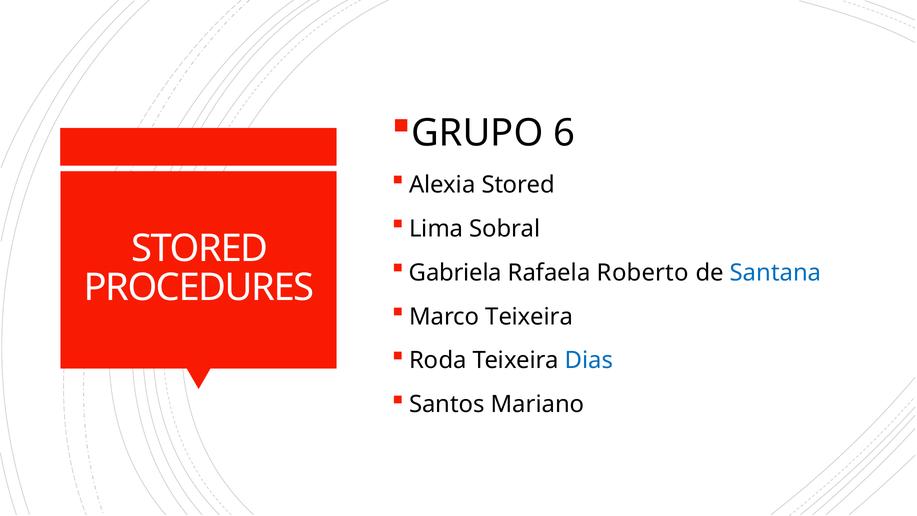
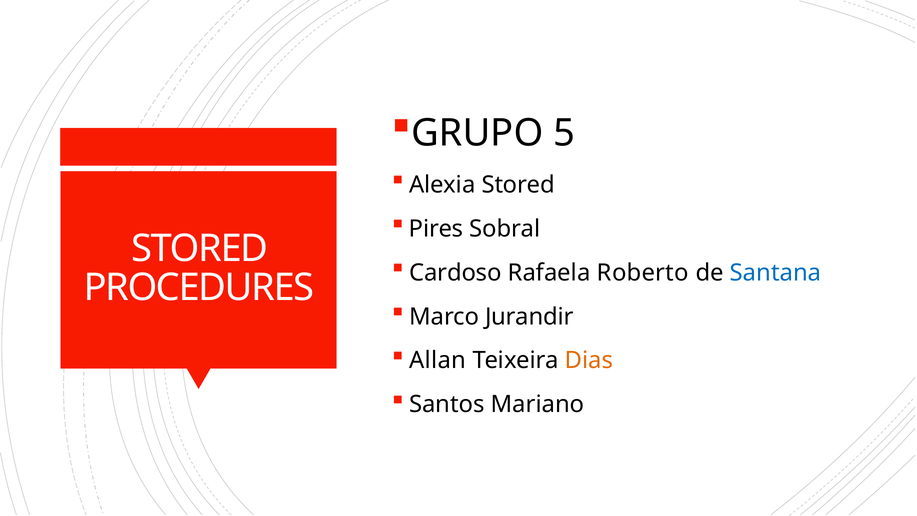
6: 6 -> 5
Lima: Lima -> Pires
Gabriela: Gabriela -> Cardoso
Marco Teixeira: Teixeira -> Jurandir
Roda: Roda -> Allan
Dias colour: blue -> orange
